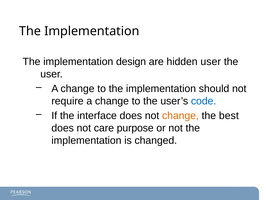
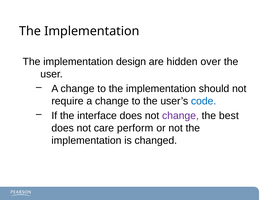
hidden user: user -> over
change at (180, 115) colour: orange -> purple
purpose: purpose -> perform
